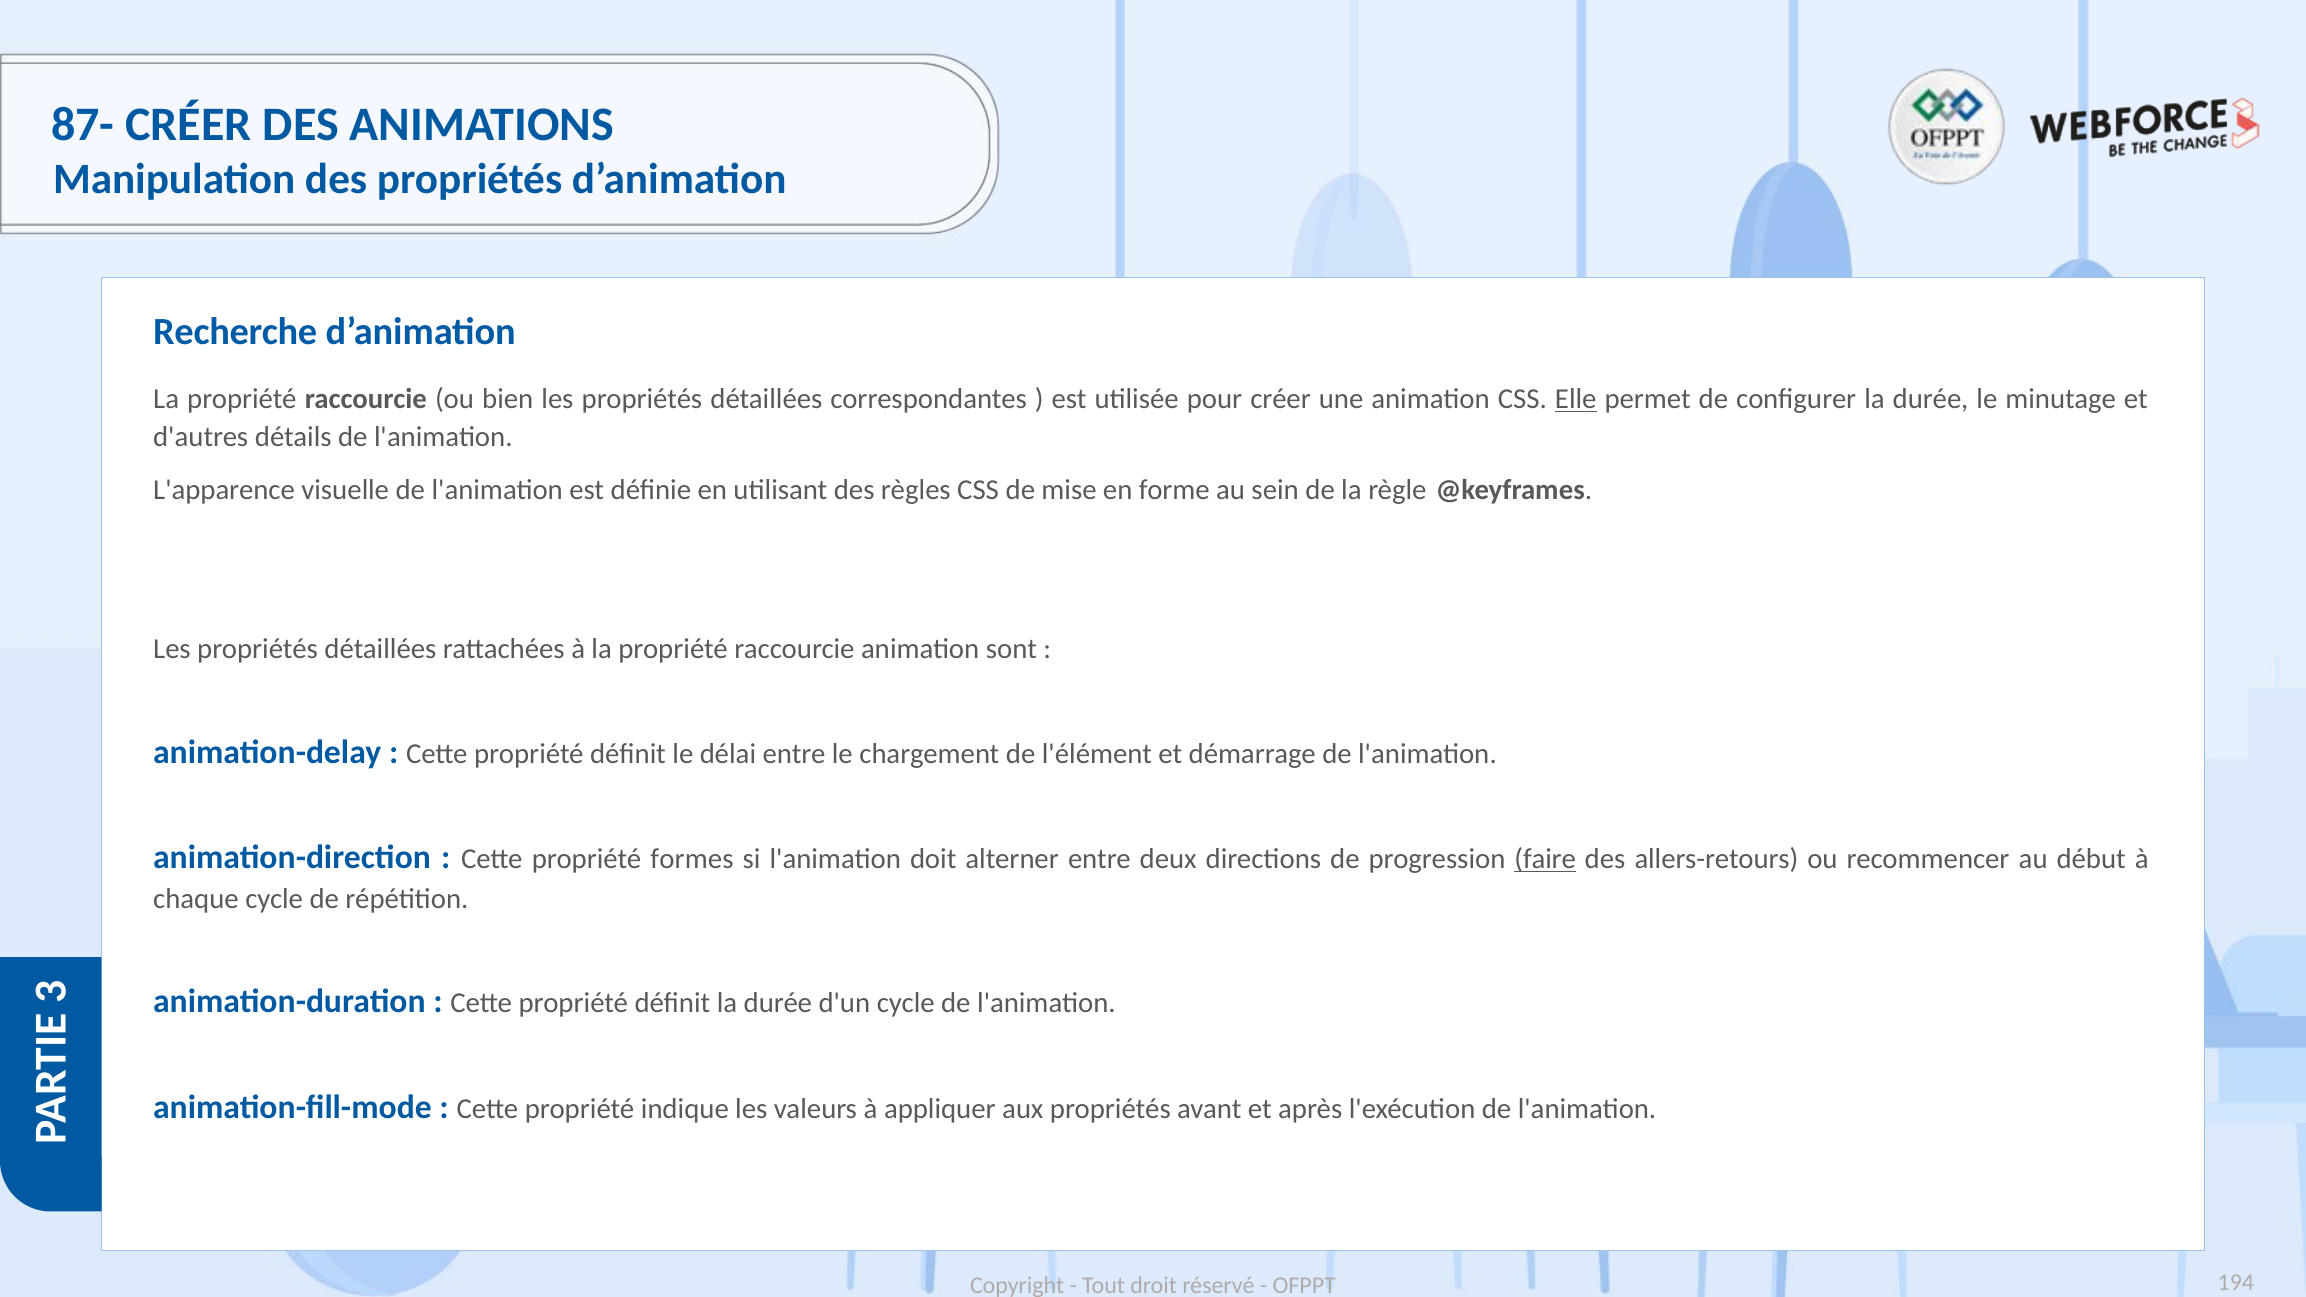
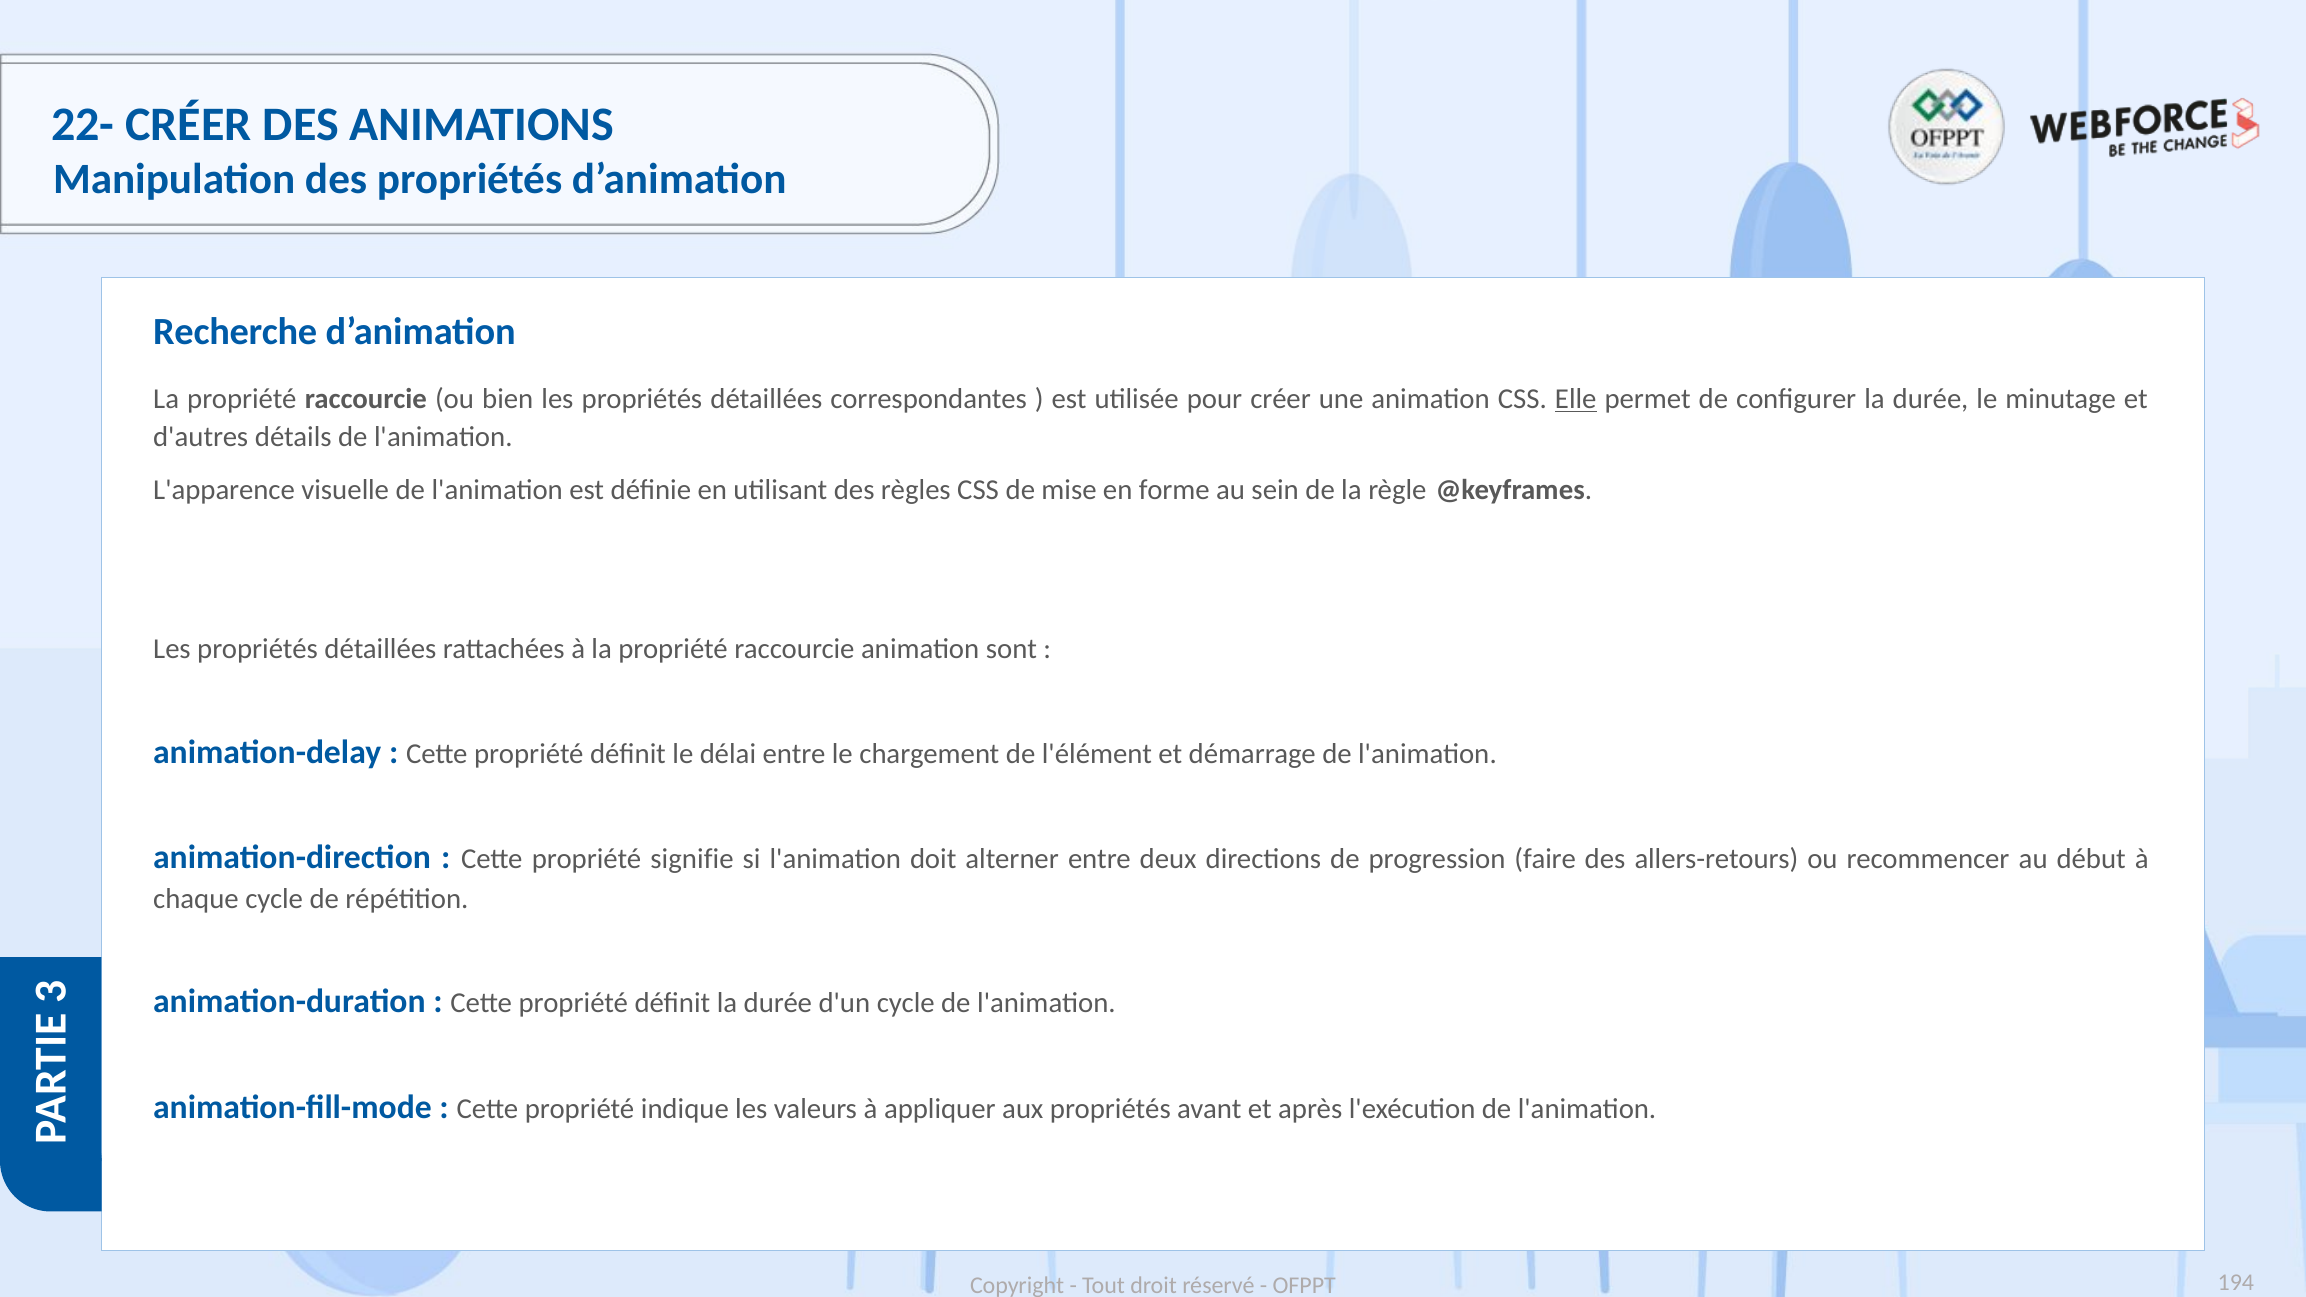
87-: 87- -> 22-
formes: formes -> signifie
faire underline: present -> none
